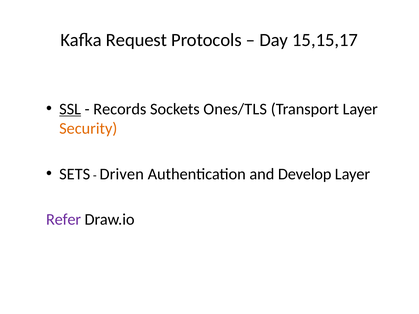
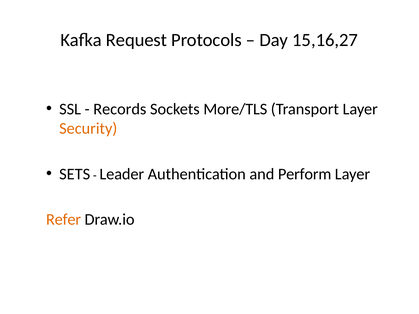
15,15,17: 15,15,17 -> 15,16,27
SSL underline: present -> none
Ones/TLS: Ones/TLS -> More/TLS
Driven: Driven -> Leader
Develop: Develop -> Perform
Refer colour: purple -> orange
